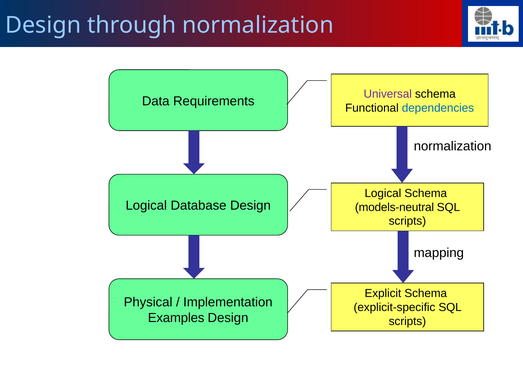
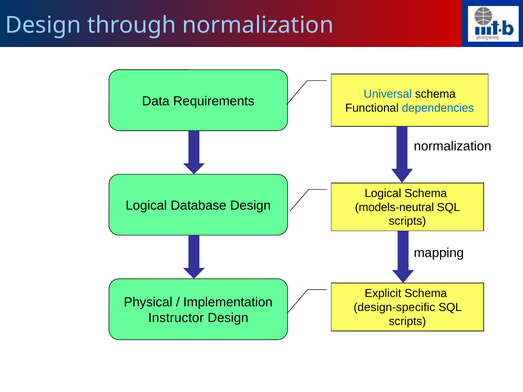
Universal colour: purple -> blue
explicit-specific: explicit-specific -> design-specific
Examples: Examples -> Instructor
